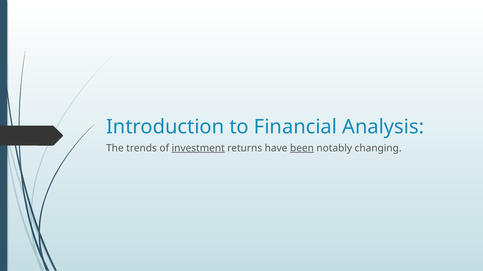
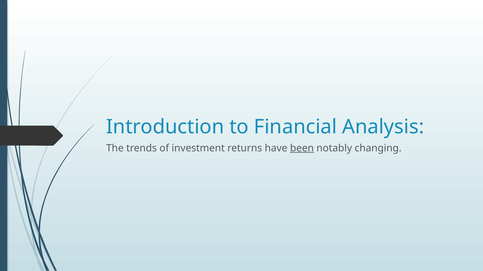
investment underline: present -> none
